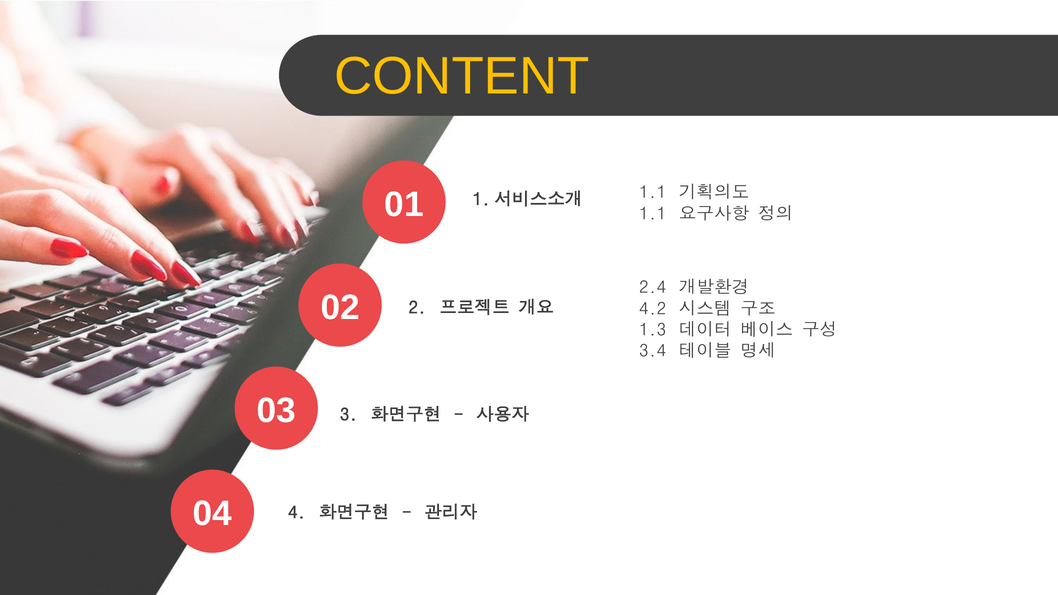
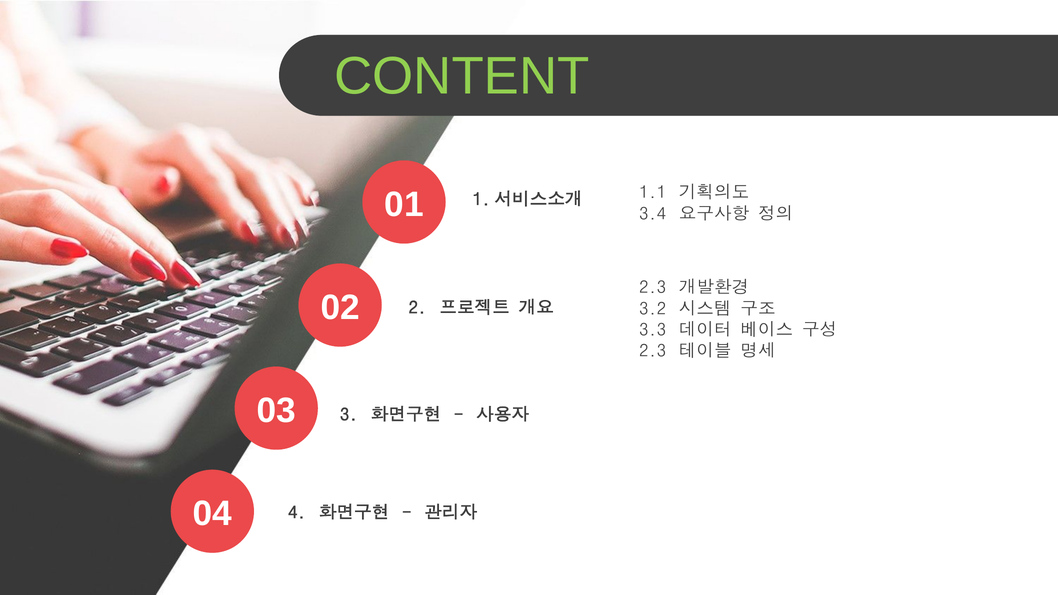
CONTENT colour: yellow -> light green
1.1 at (653, 214): 1.1 -> 3.4
2.4 at (653, 288): 2.4 -> 2.3
4.2: 4.2 -> 3.2
1.3: 1.3 -> 3.3
3.4 at (653, 351): 3.4 -> 2.3
